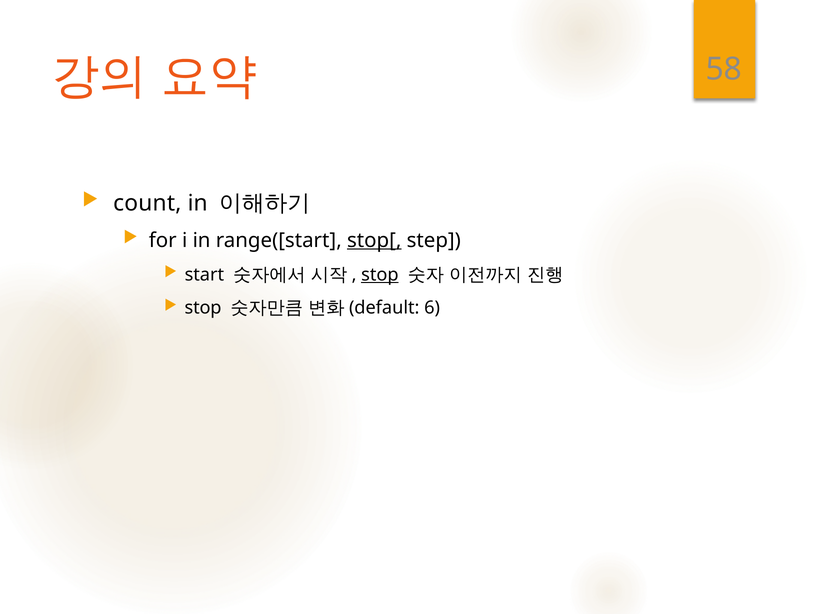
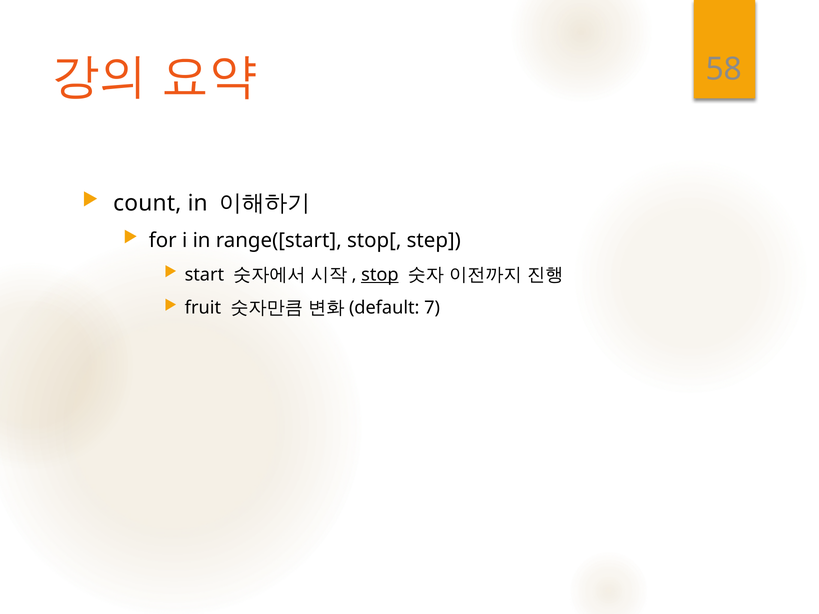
stop[ underline: present -> none
stop at (203, 308): stop -> fruit
6: 6 -> 7
